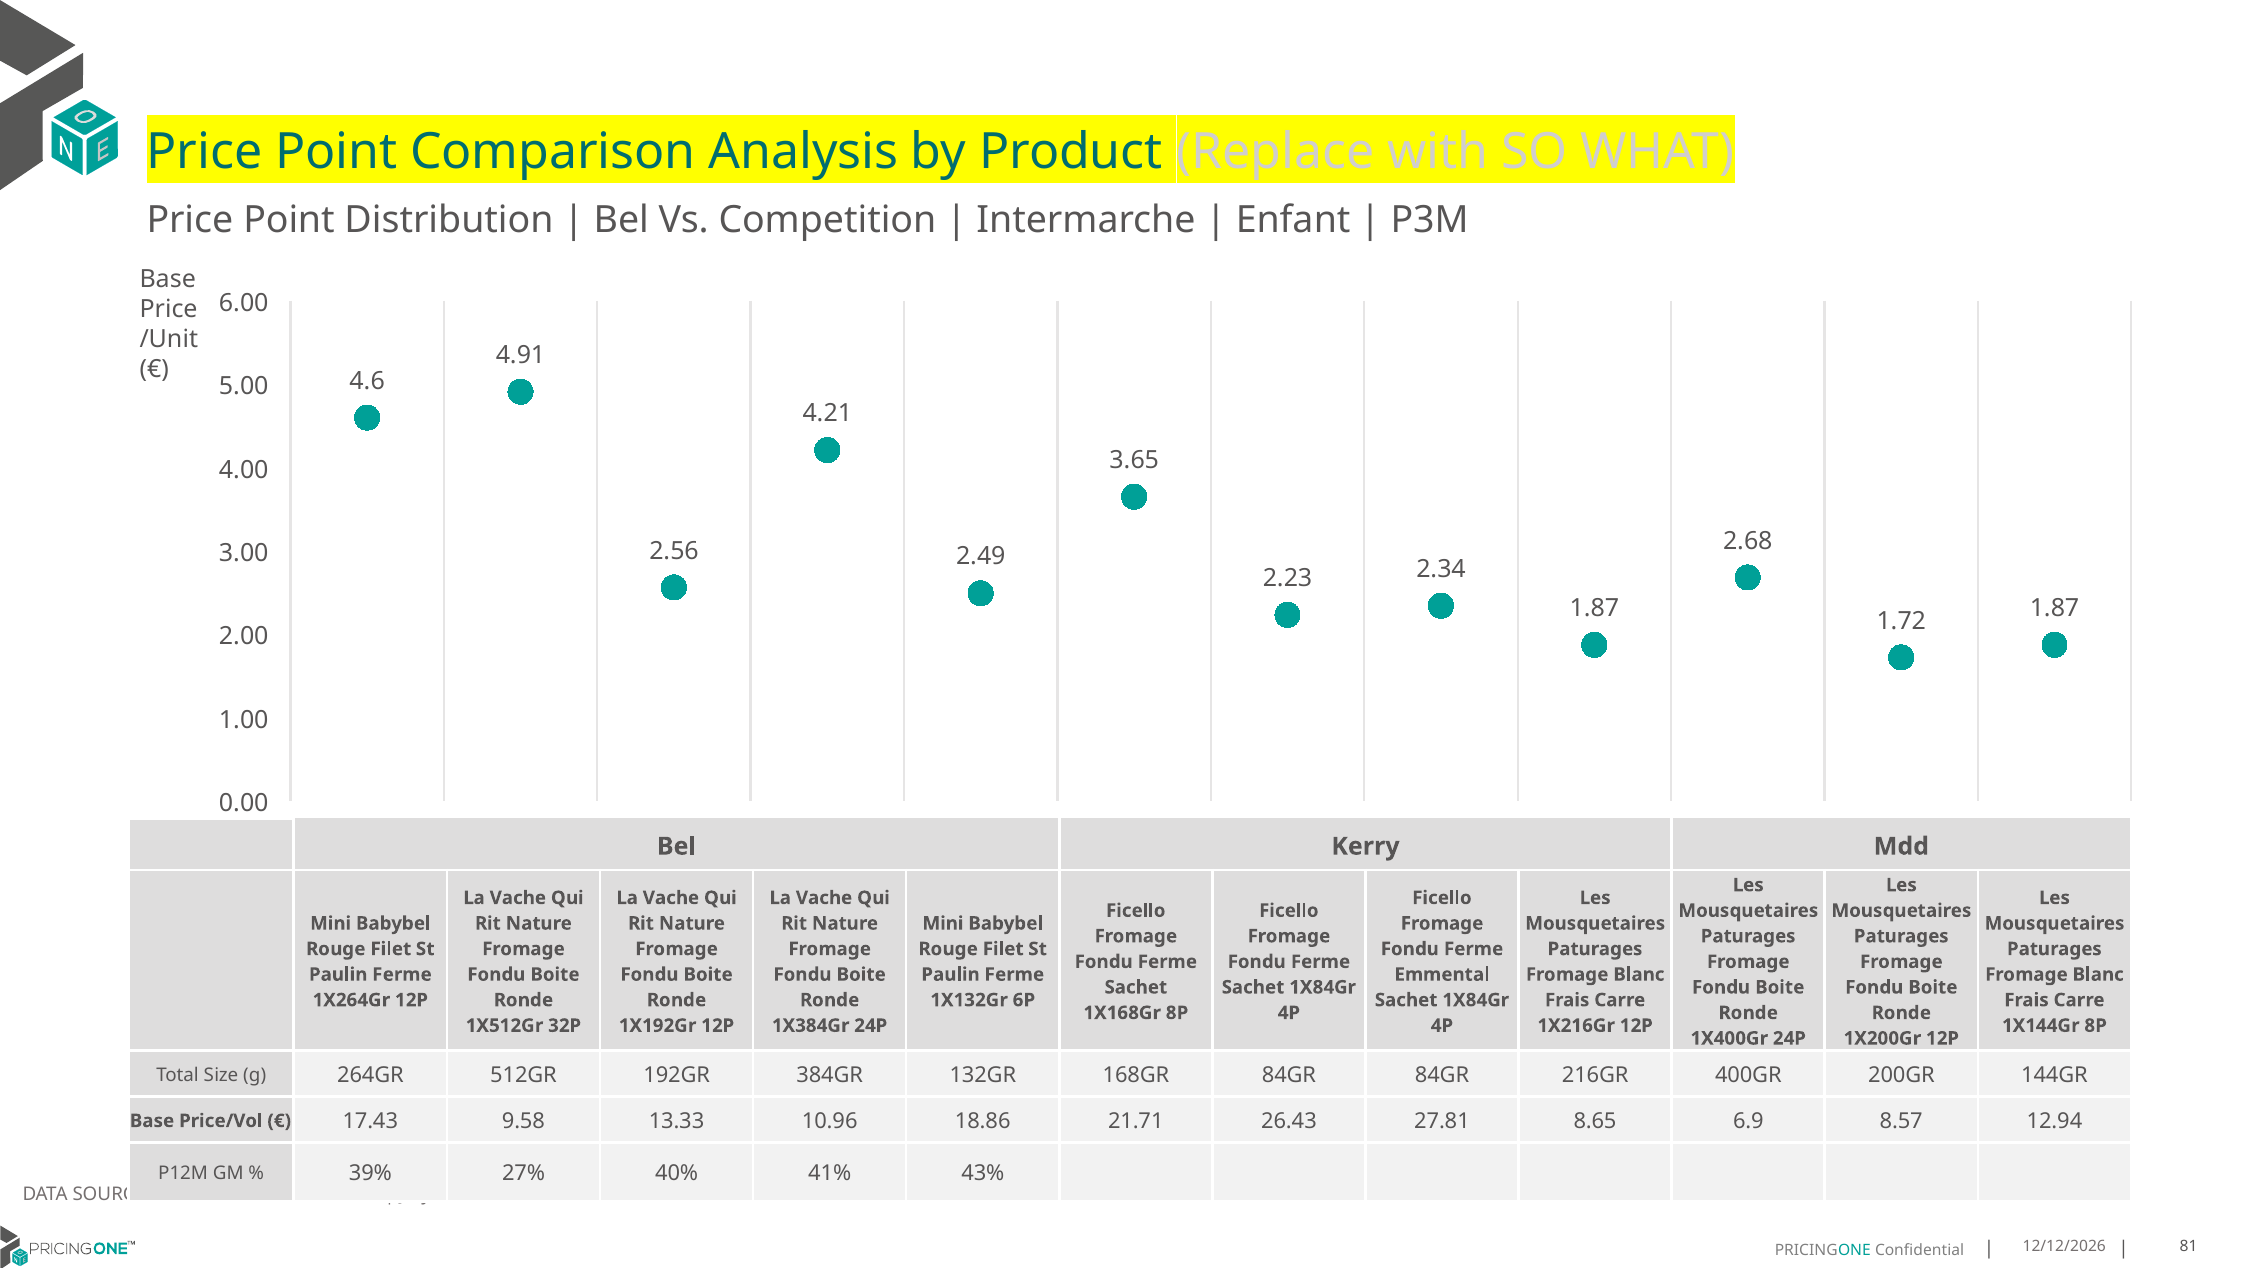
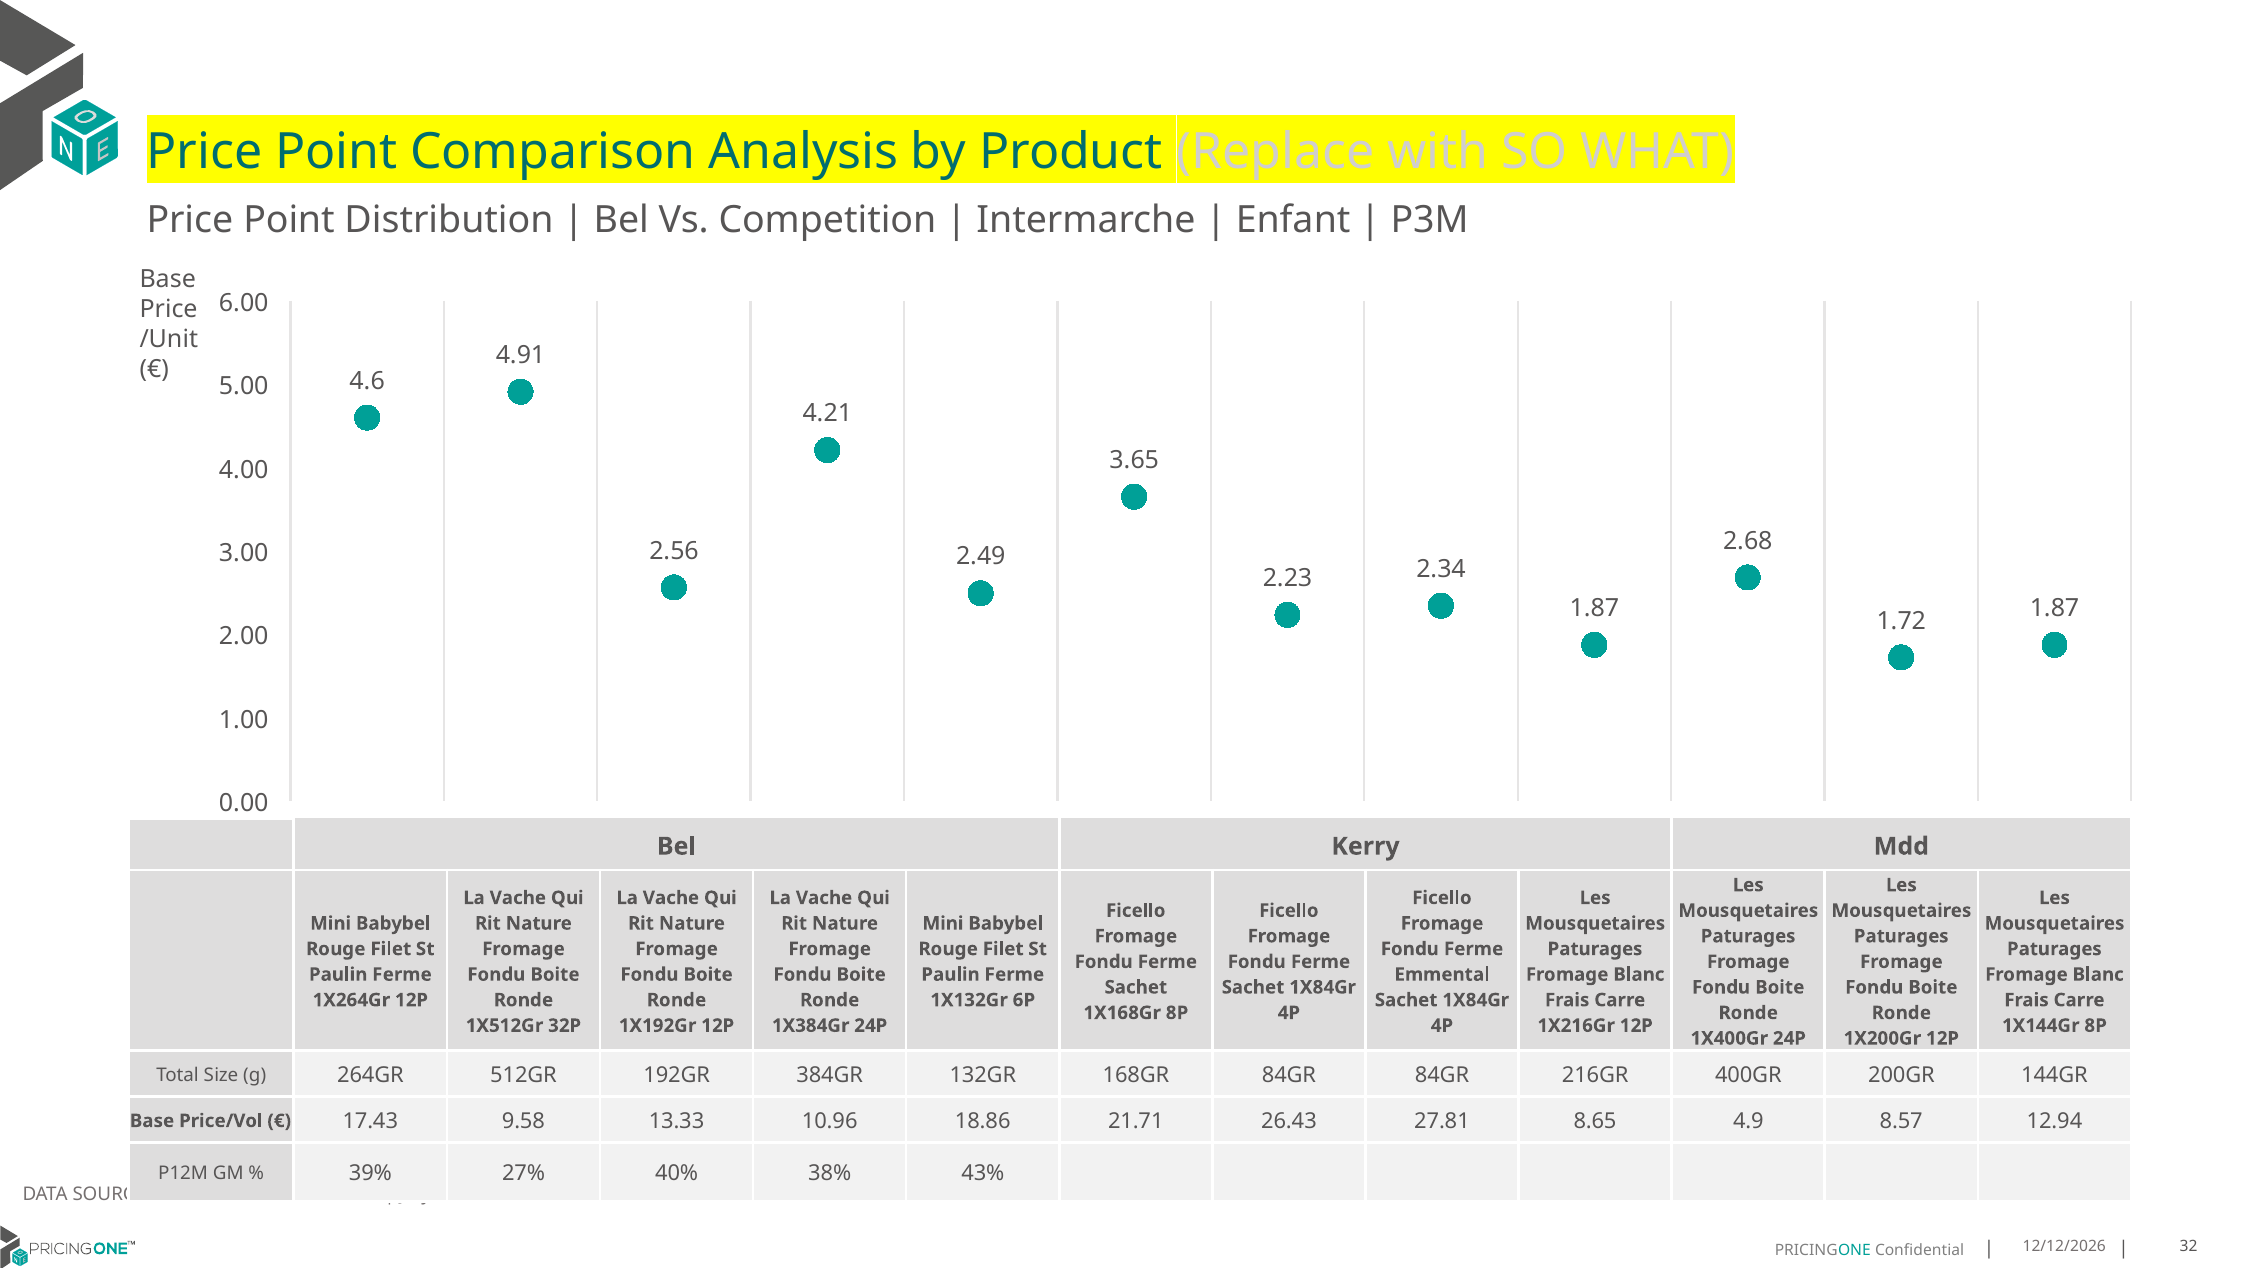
6.9: 6.9 -> 4.9
41%: 41% -> 38%
81: 81 -> 32
